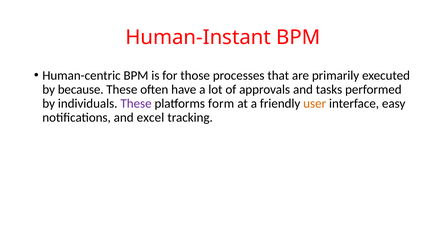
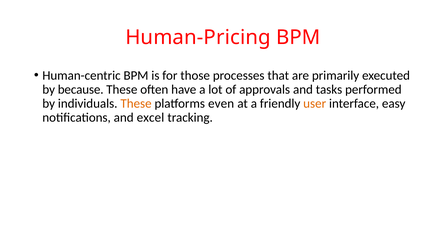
Human-Instant: Human-Instant -> Human-Pricing
These at (136, 103) colour: purple -> orange
form: form -> even
